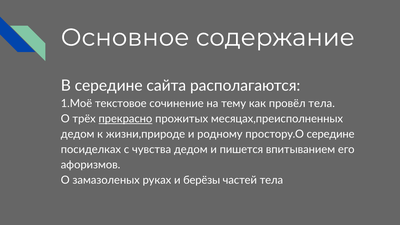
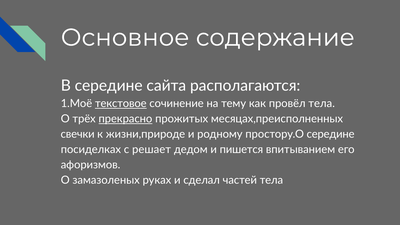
текстовое underline: none -> present
дедом at (78, 134): дедом -> свечки
чувства: чувства -> решает
берёзы: берёзы -> сделал
